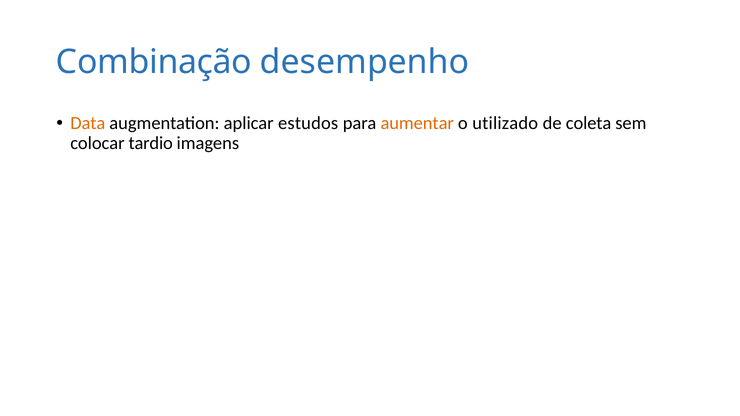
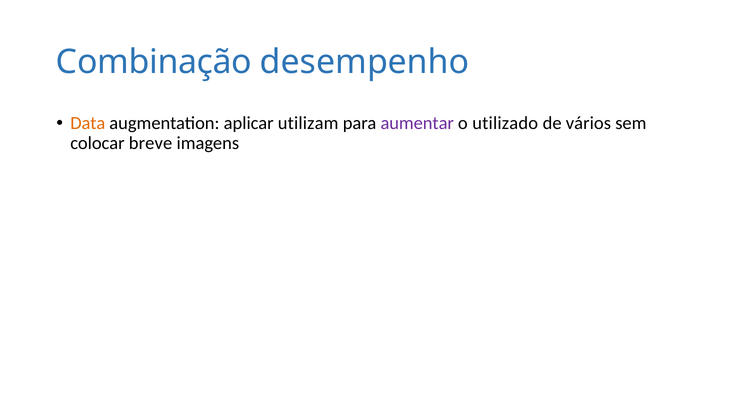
estudos: estudos -> utilizam
aumentar colour: orange -> purple
coleta: coleta -> vários
tardio: tardio -> breve
